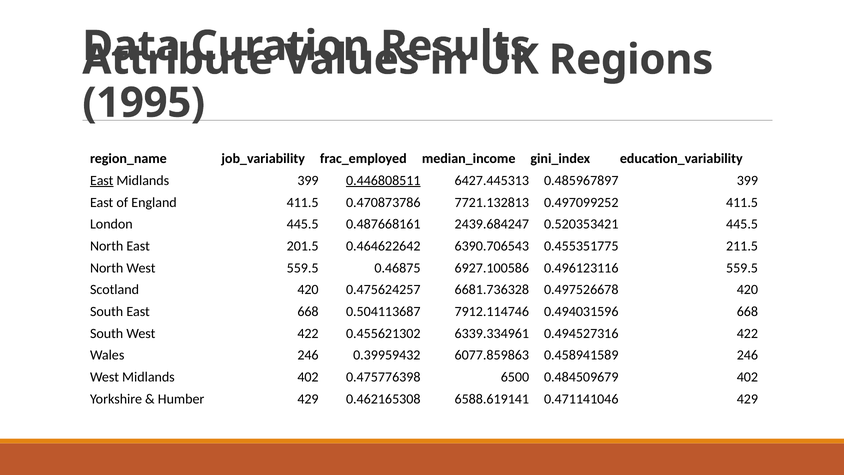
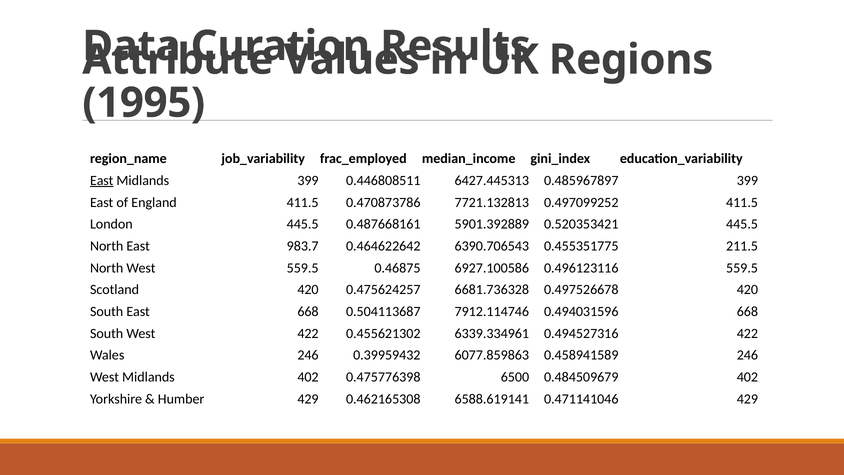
0.446808511 underline: present -> none
2439.684247: 2439.684247 -> 5901.392889
201.5: 201.5 -> 983.7
